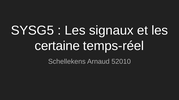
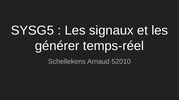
certaine: certaine -> générer
